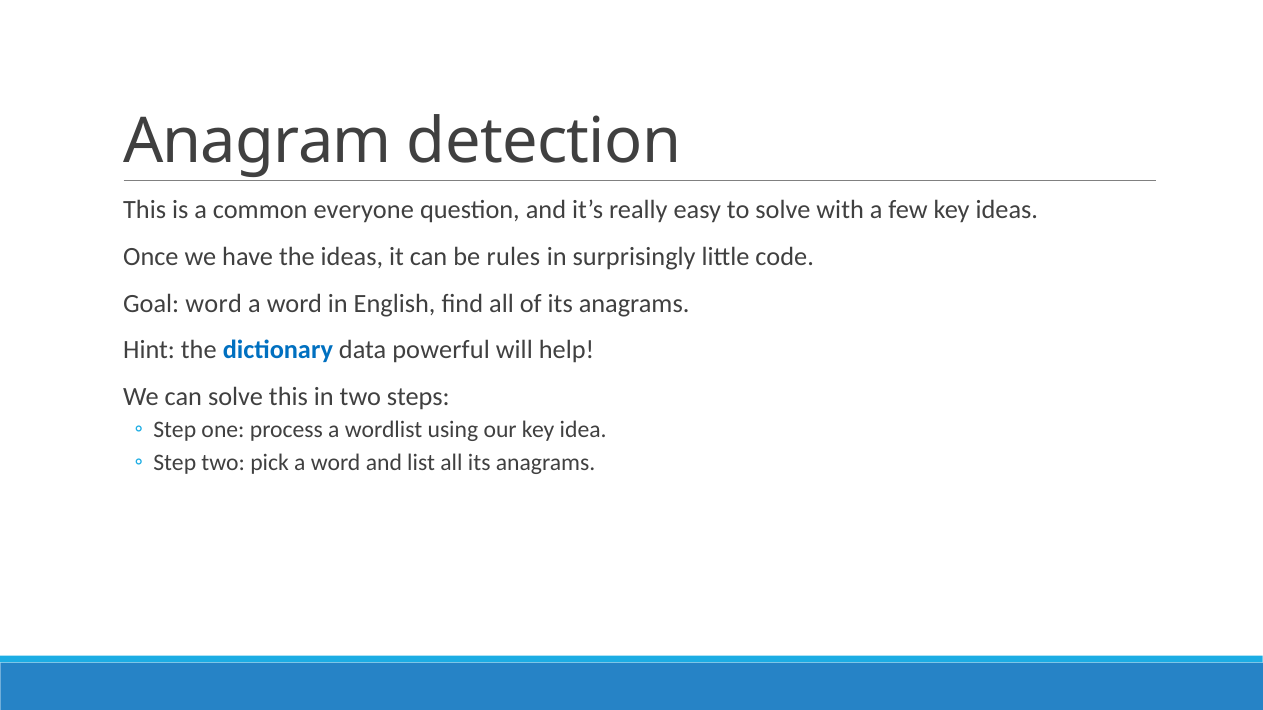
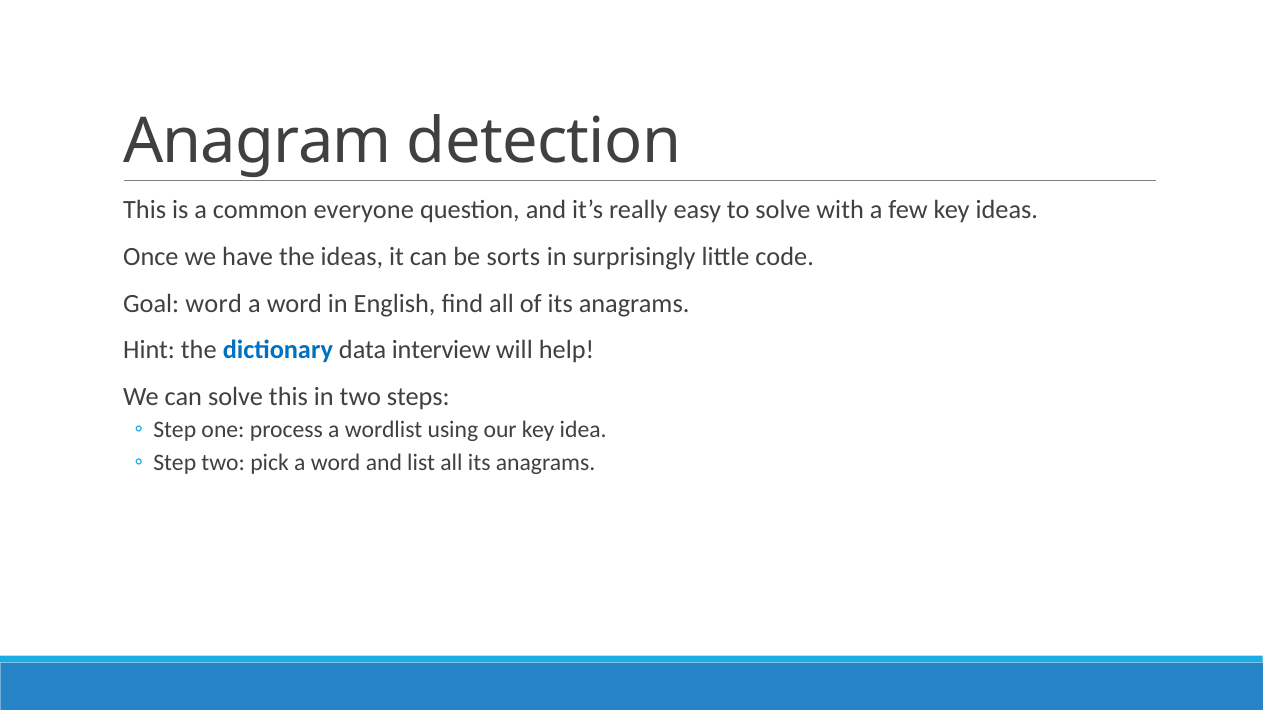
rules: rules -> sorts
powerful: powerful -> interview
